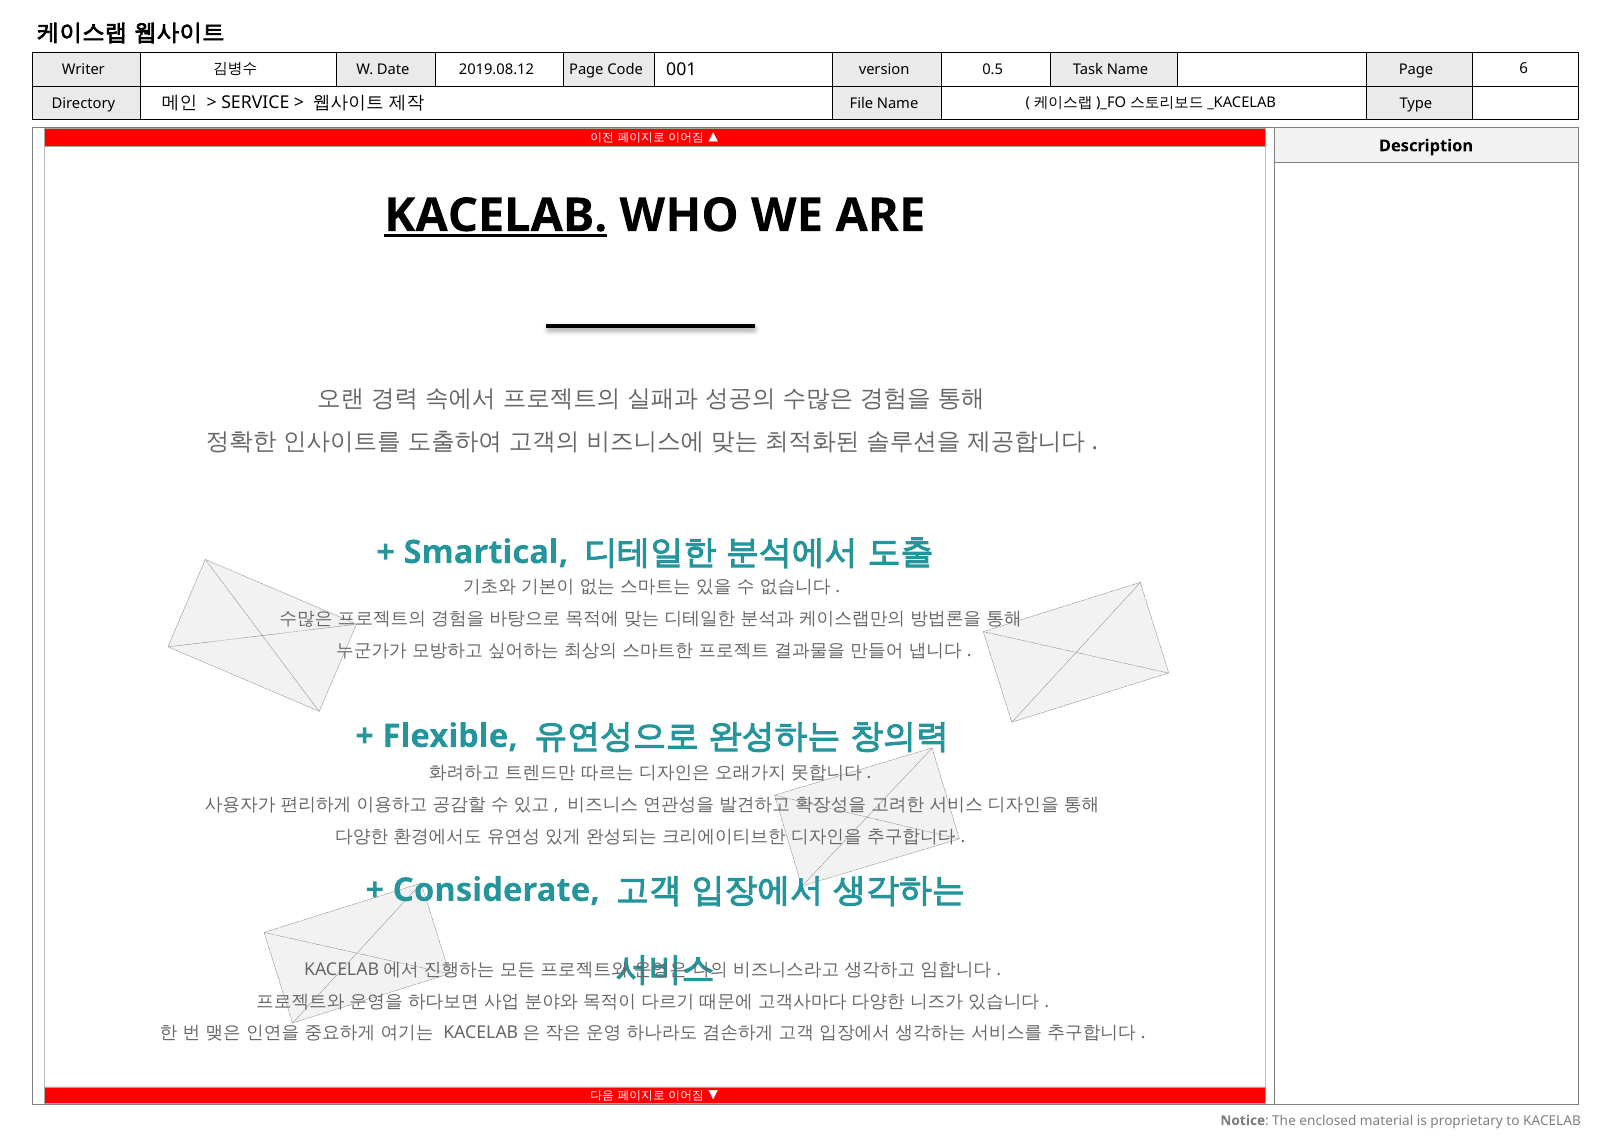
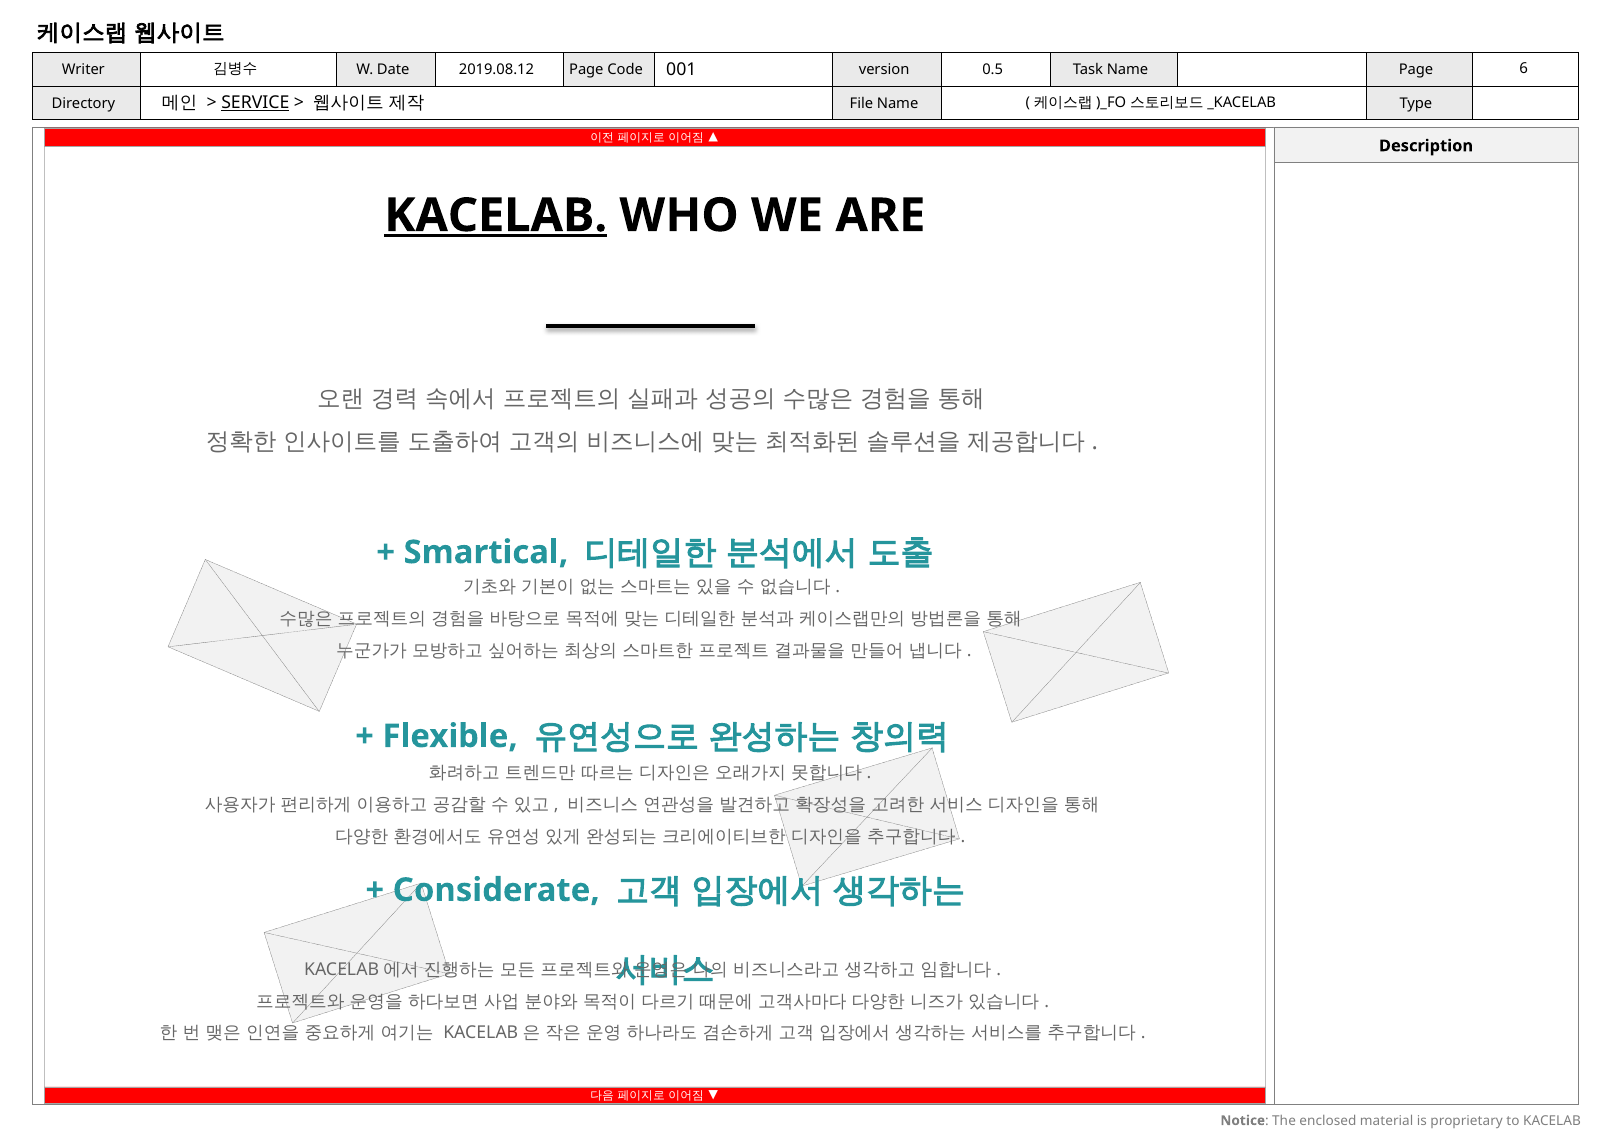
SERVICE underline: none -> present
